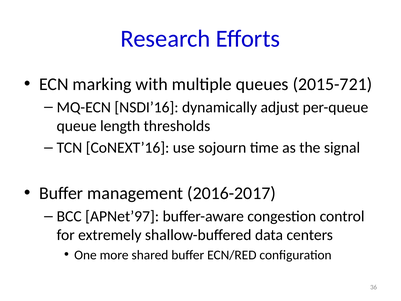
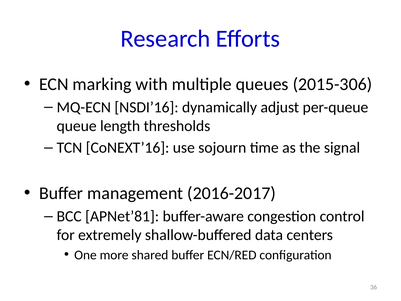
2015-721: 2015-721 -> 2015-306
APNet’97: APNet’97 -> APNet’81
